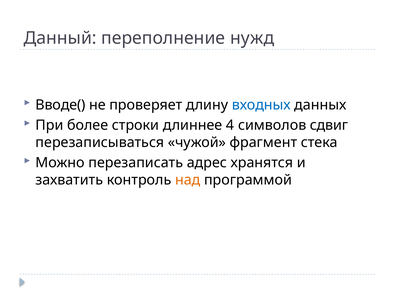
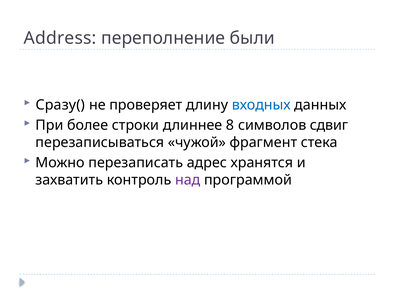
Данный: Данный -> Address
нужд: нужд -> были
Вводе(: Вводе( -> Сразу(
4: 4 -> 8
над colour: orange -> purple
